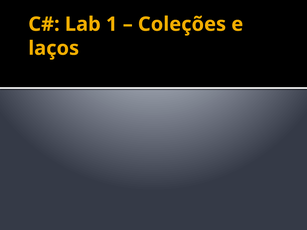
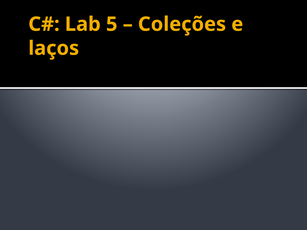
1: 1 -> 5
